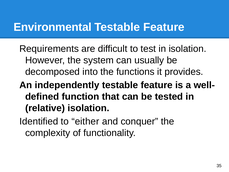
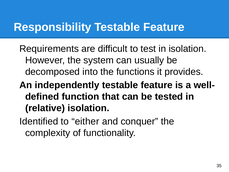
Environmental: Environmental -> Responsibility
